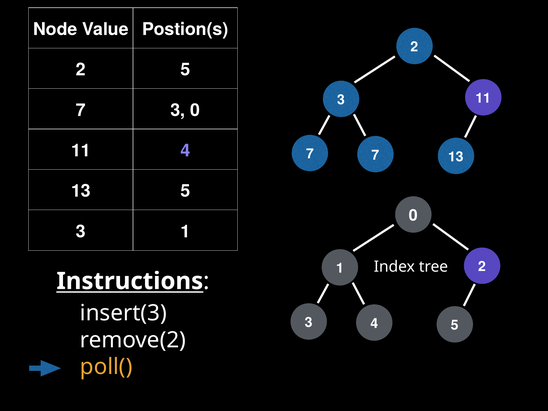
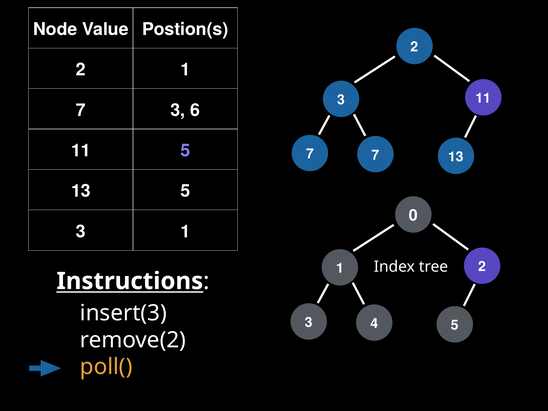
2 5: 5 -> 1
3 0: 0 -> 6
11 4: 4 -> 5
